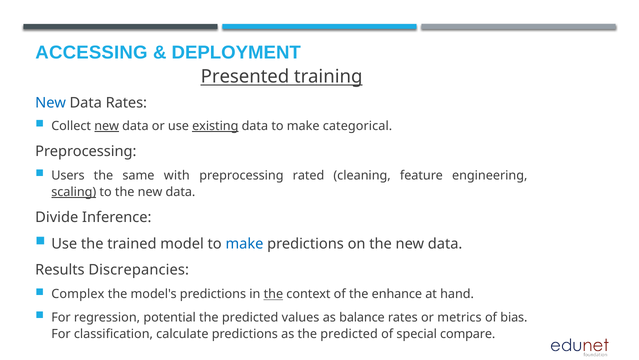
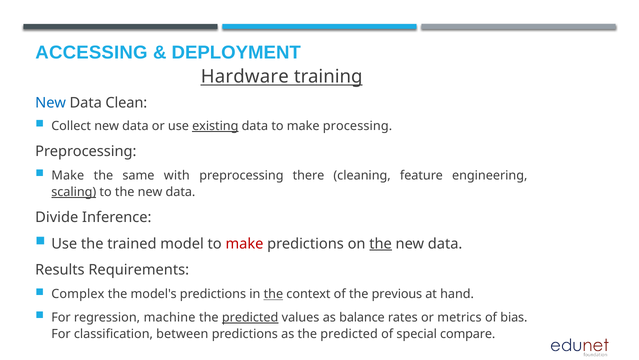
Presented: Presented -> Hardware
Data Rates: Rates -> Clean
new at (107, 126) underline: present -> none
categorical: categorical -> processing
Users at (68, 175): Users -> Make
rated: rated -> there
make at (244, 243) colour: blue -> red
the at (381, 243) underline: none -> present
Discrepancies: Discrepancies -> Requirements
enhance: enhance -> previous
potential: potential -> machine
predicted at (250, 317) underline: none -> present
calculate: calculate -> between
